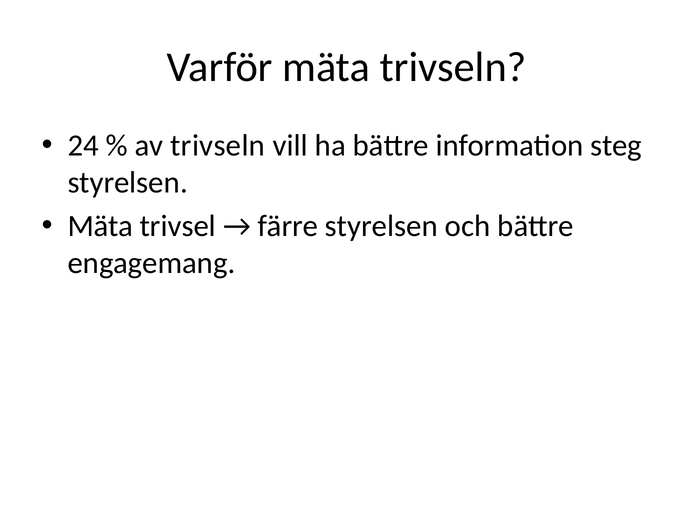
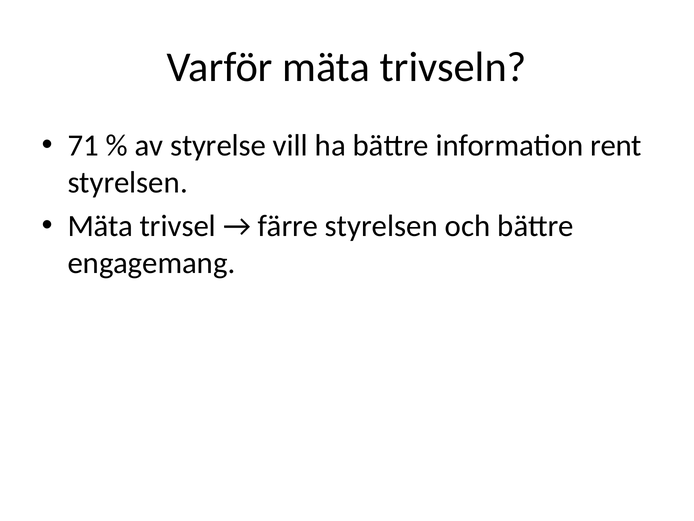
24: 24 -> 71
av trivseln: trivseln -> styrelse
steg: steg -> rent
